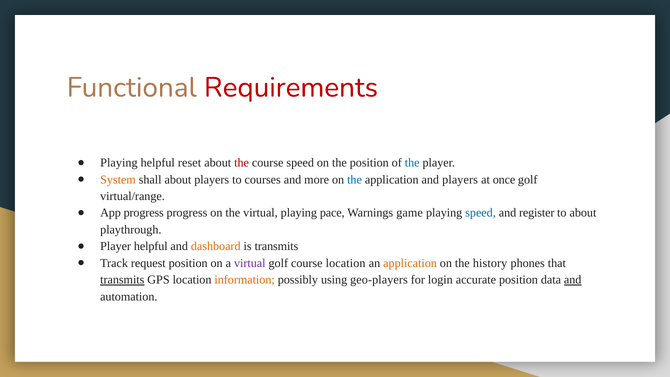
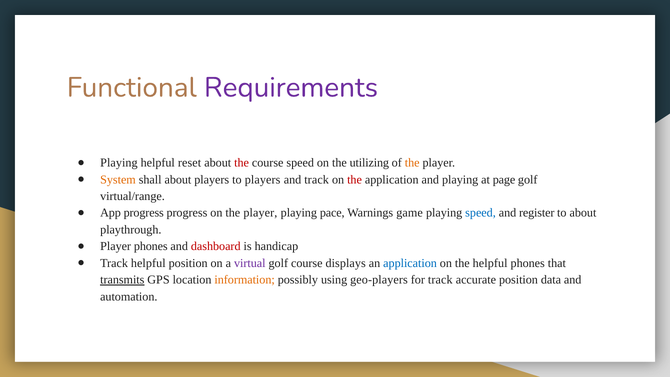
Requirements colour: red -> purple
the position: position -> utilizing
the at (412, 163) colour: blue -> orange
to courses: courses -> players
and more: more -> track
the at (355, 180) colour: blue -> red
and players: players -> playing
once: once -> page
on the virtual: virtual -> player
Player helpful: helpful -> phones
dashboard colour: orange -> red
is transmits: transmits -> handicap
Track request: request -> helpful
course location: location -> displays
application at (410, 263) colour: orange -> blue
the history: history -> helpful
for login: login -> track
and at (573, 280) underline: present -> none
